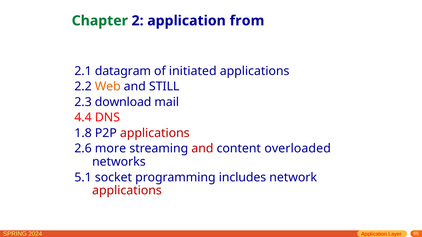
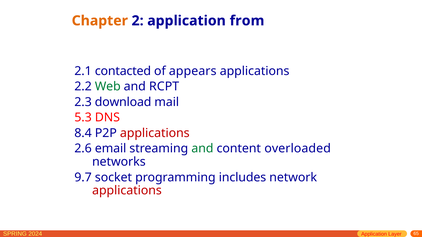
Chapter colour: green -> orange
datagram: datagram -> contacted
initiated: initiated -> appears
Web colour: orange -> green
STILL: STILL -> RCPT
4.4: 4.4 -> 5.3
1.8: 1.8 -> 8.4
more: more -> email
and at (202, 149) colour: red -> green
5.1: 5.1 -> 9.7
